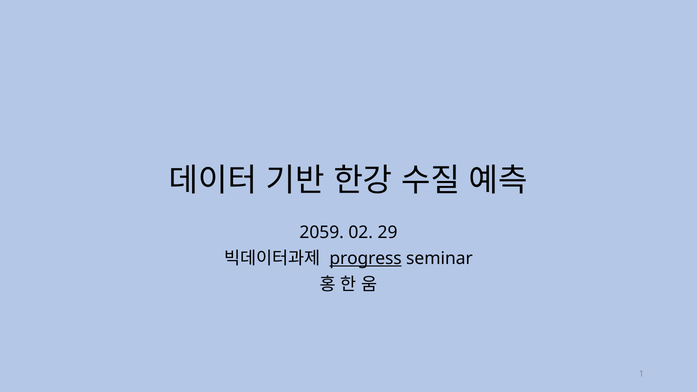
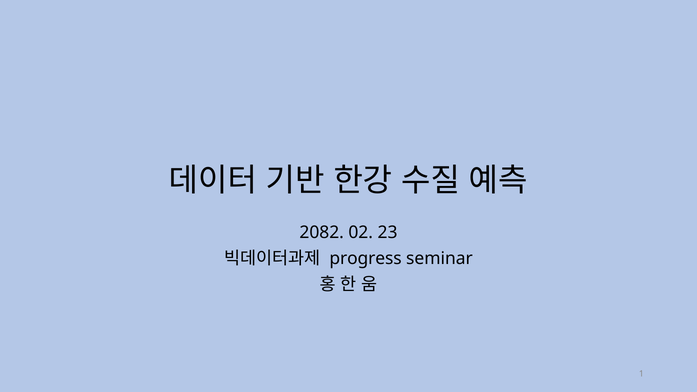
2059: 2059 -> 2082
29: 29 -> 23
progress underline: present -> none
